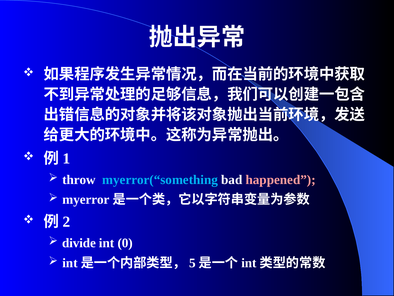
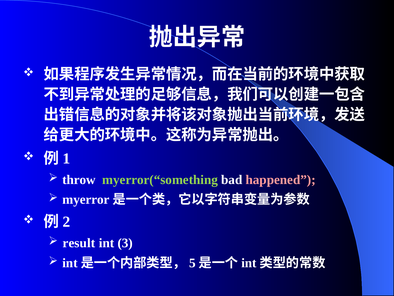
myerror(“something colour: light blue -> light green
divide: divide -> result
0: 0 -> 3
